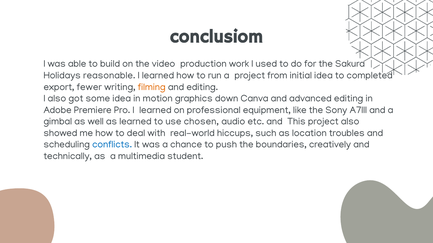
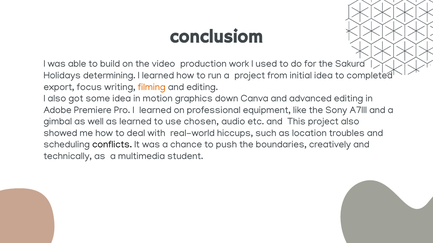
reasonable: reasonable -> determining
fewer: fewer -> focus
conflicts colour: blue -> black
